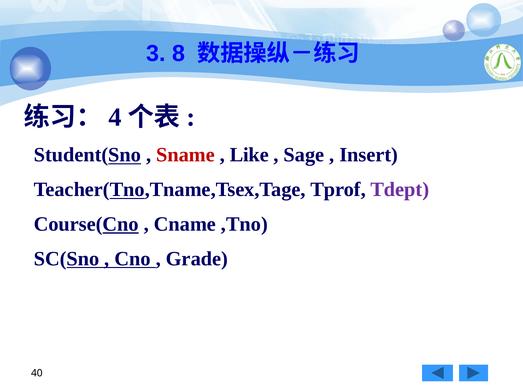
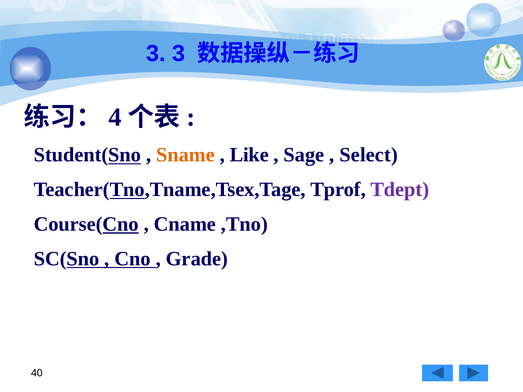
3 8: 8 -> 3
Sname colour: red -> orange
Insert: Insert -> Select
